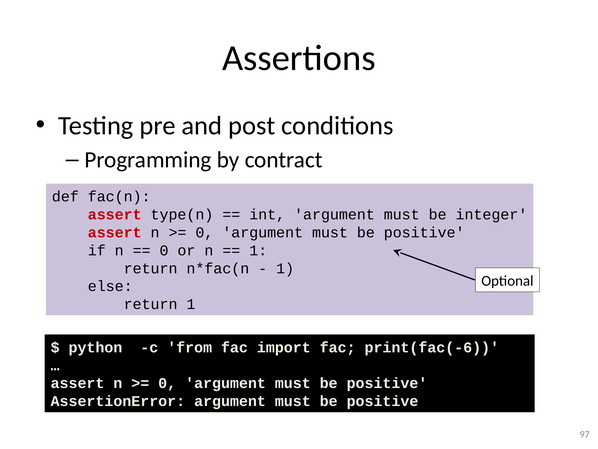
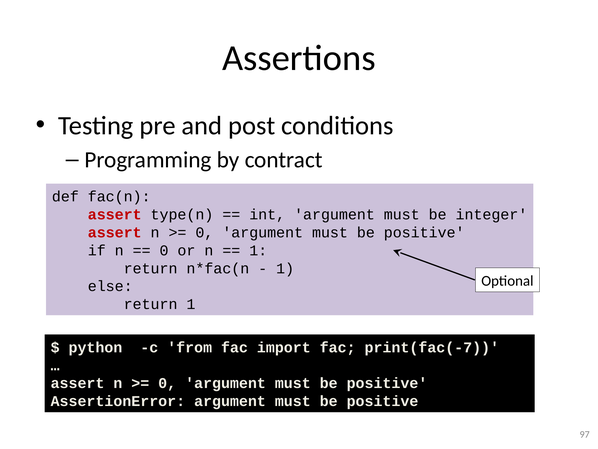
print(fac(-6: print(fac(-6 -> print(fac(-7
